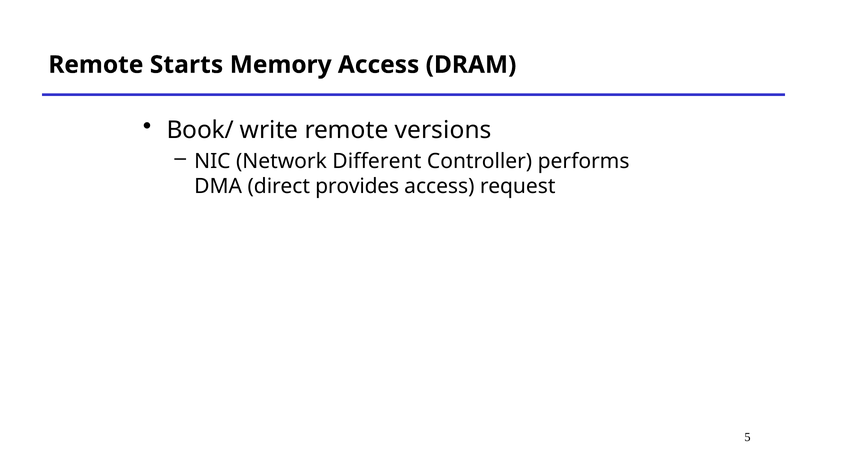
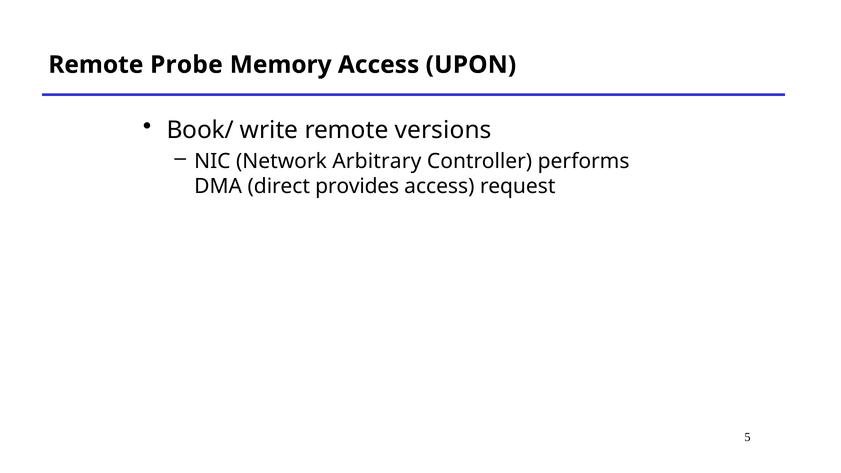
Starts: Starts -> Probe
DRAM: DRAM -> UPON
Different: Different -> Arbitrary
